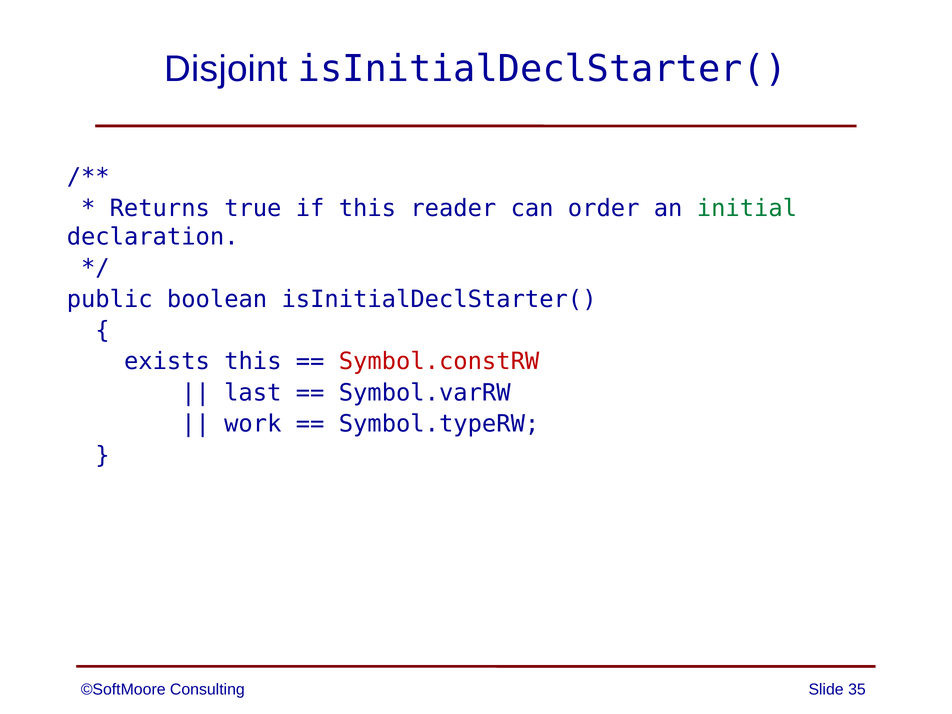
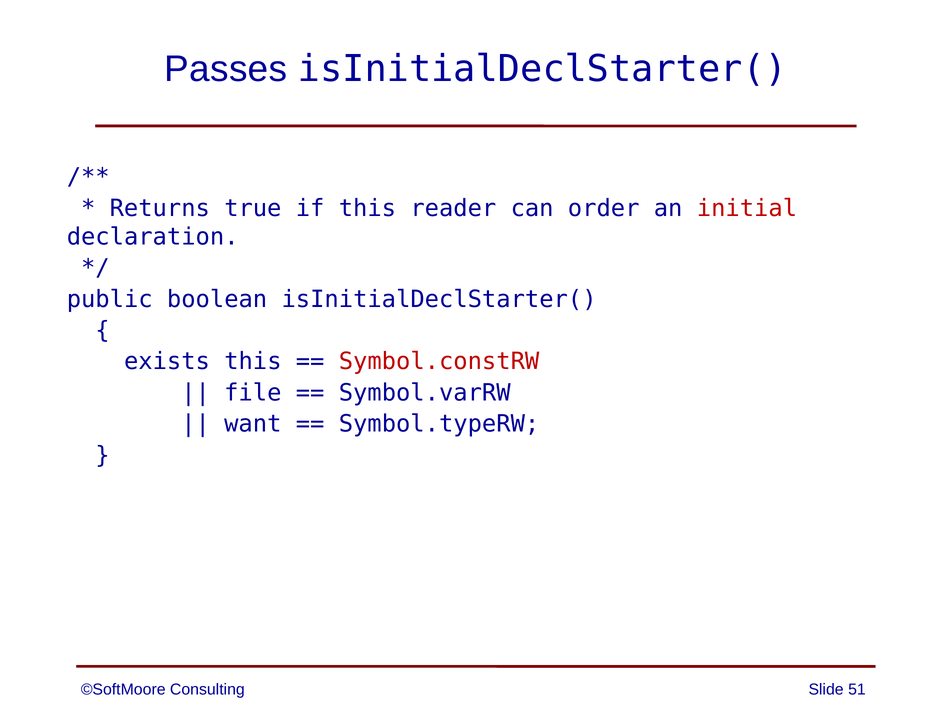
Disjoint: Disjoint -> Passes
initial colour: green -> red
last: last -> file
work: work -> want
35: 35 -> 51
